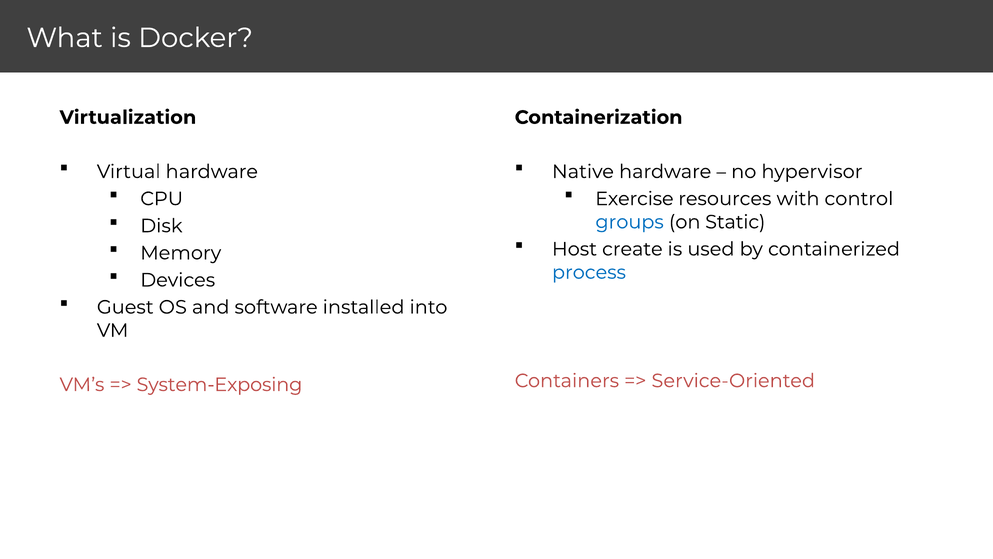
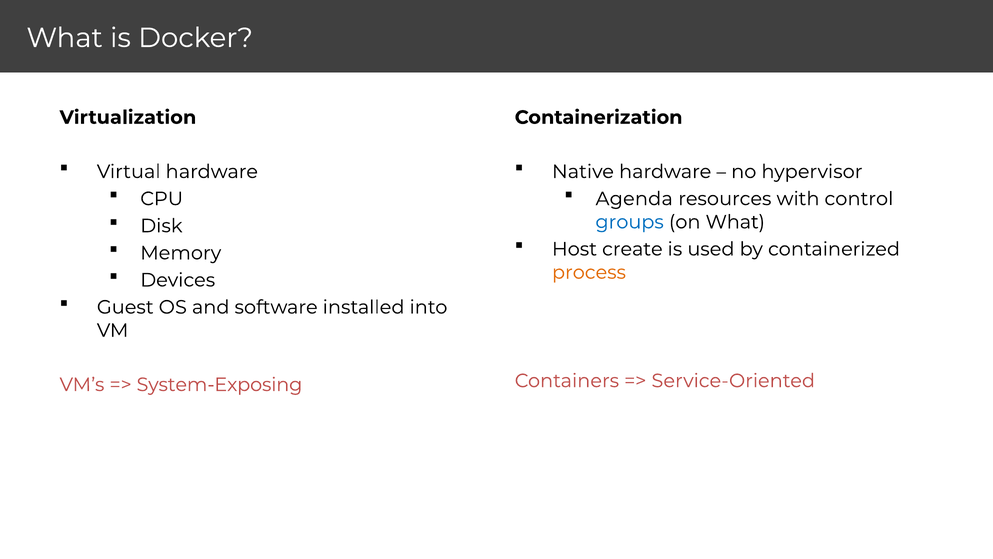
Exercise: Exercise -> Agenda
on Static: Static -> What
process colour: blue -> orange
